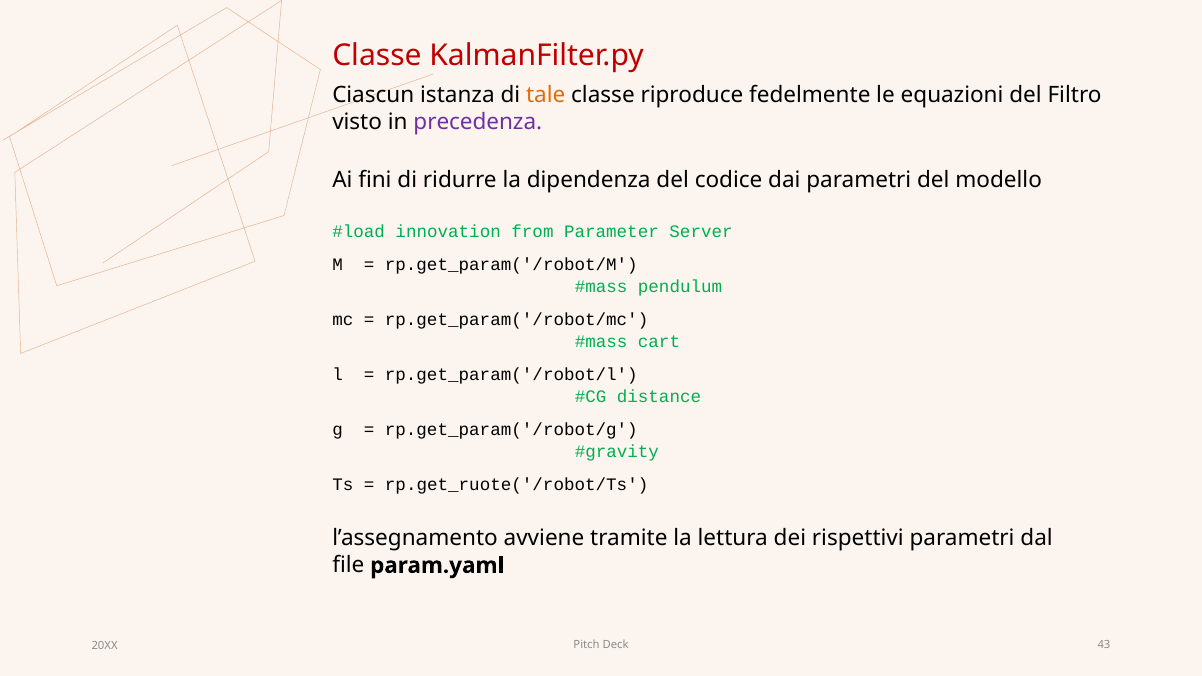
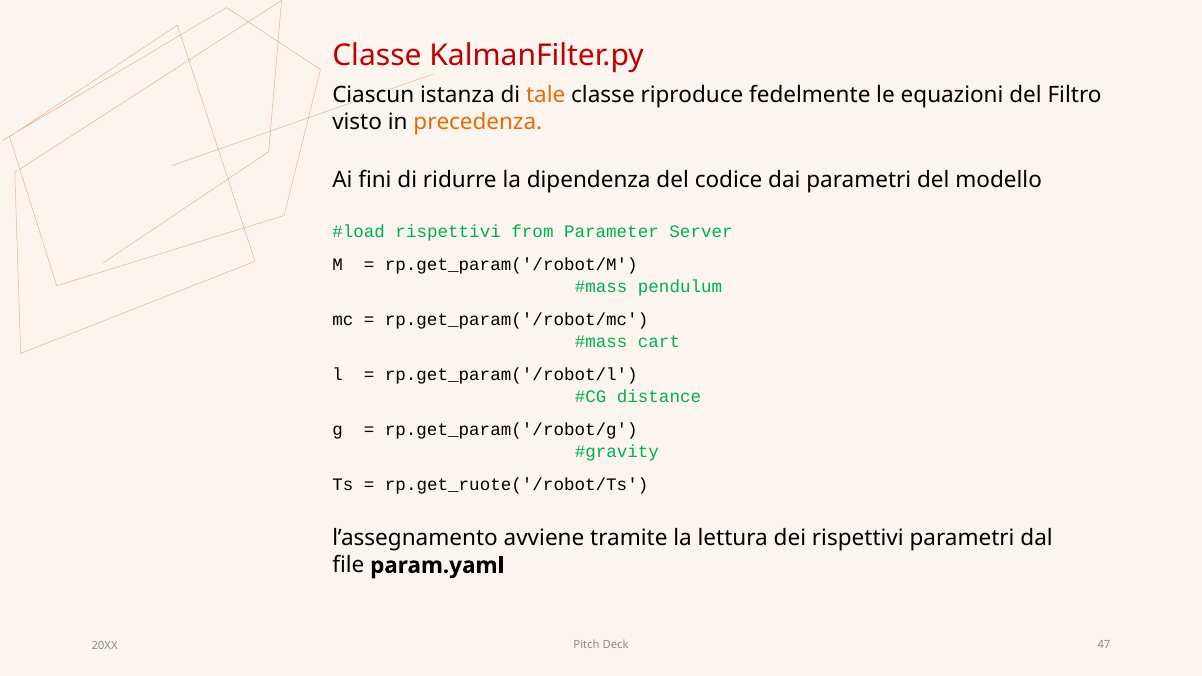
precedenza colour: purple -> orange
innovation at (448, 232): innovation -> rispettivi
43: 43 -> 47
